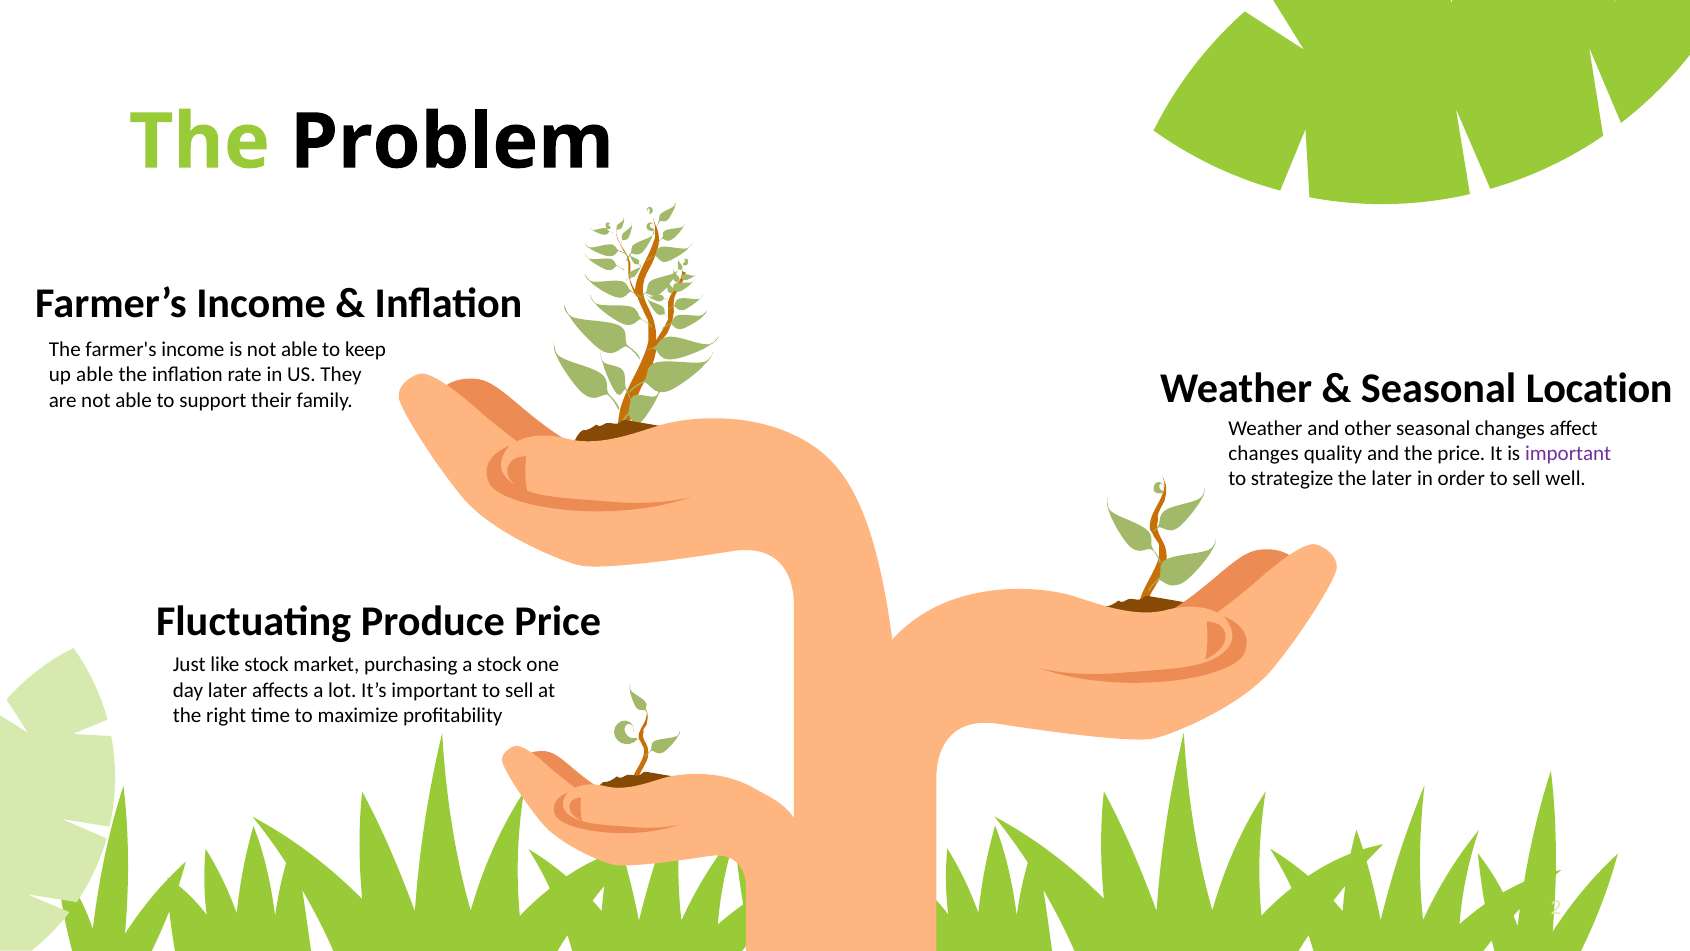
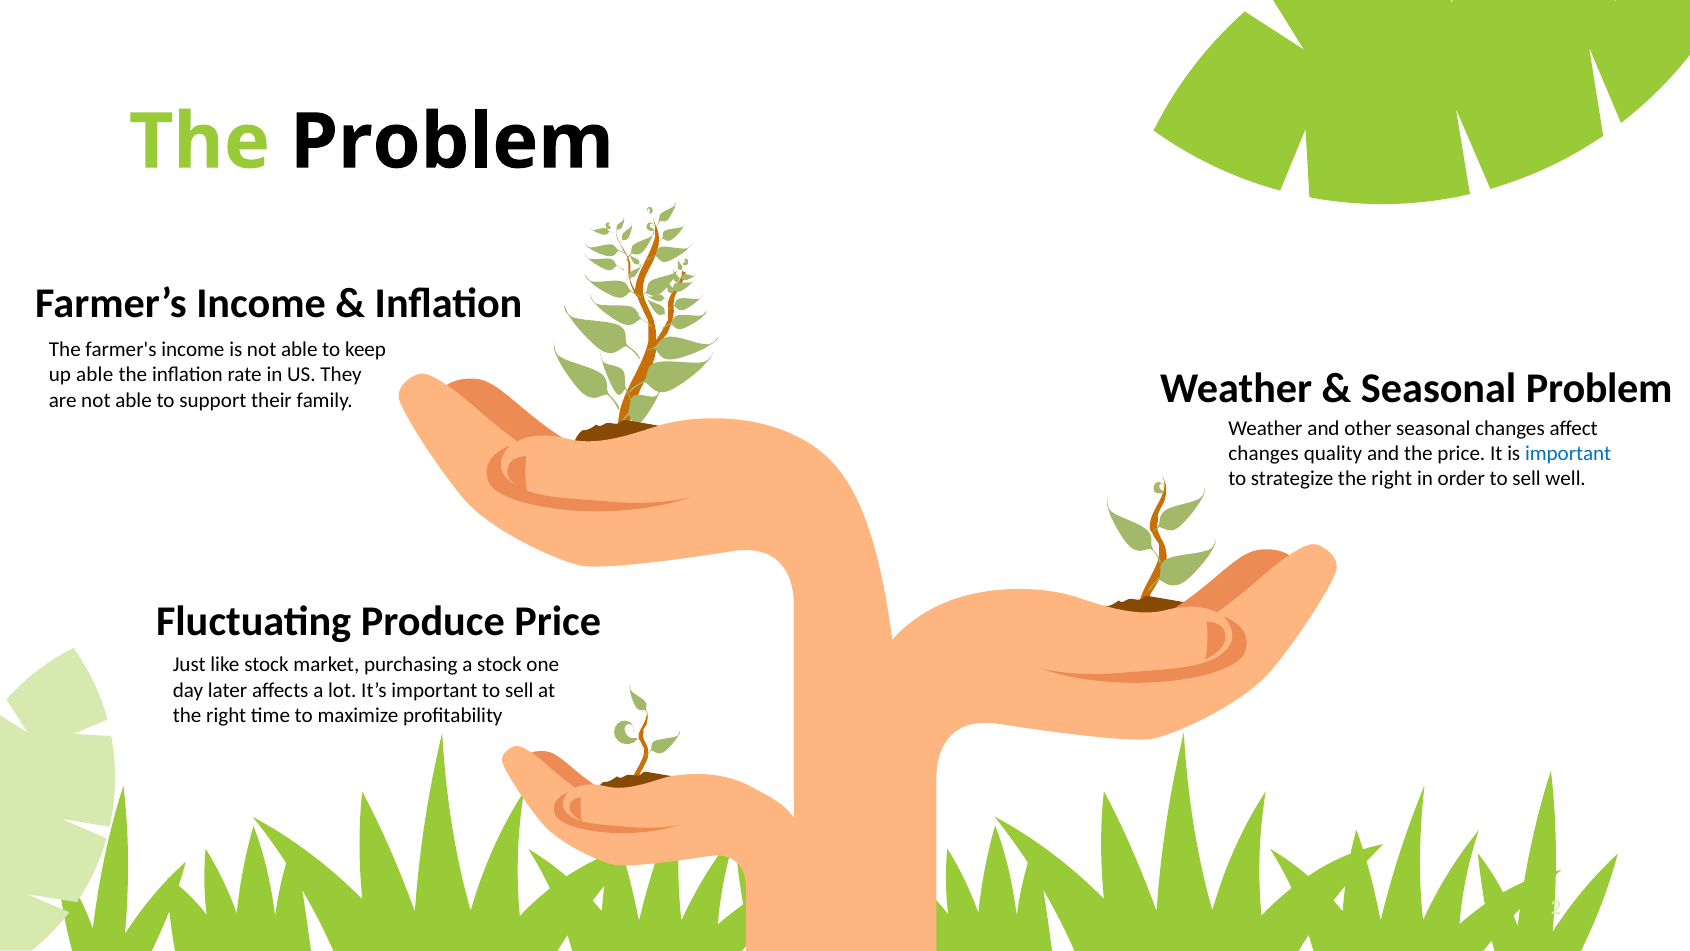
Seasonal Location: Location -> Problem
important at (1568, 453) colour: purple -> blue
strategize the later: later -> right
